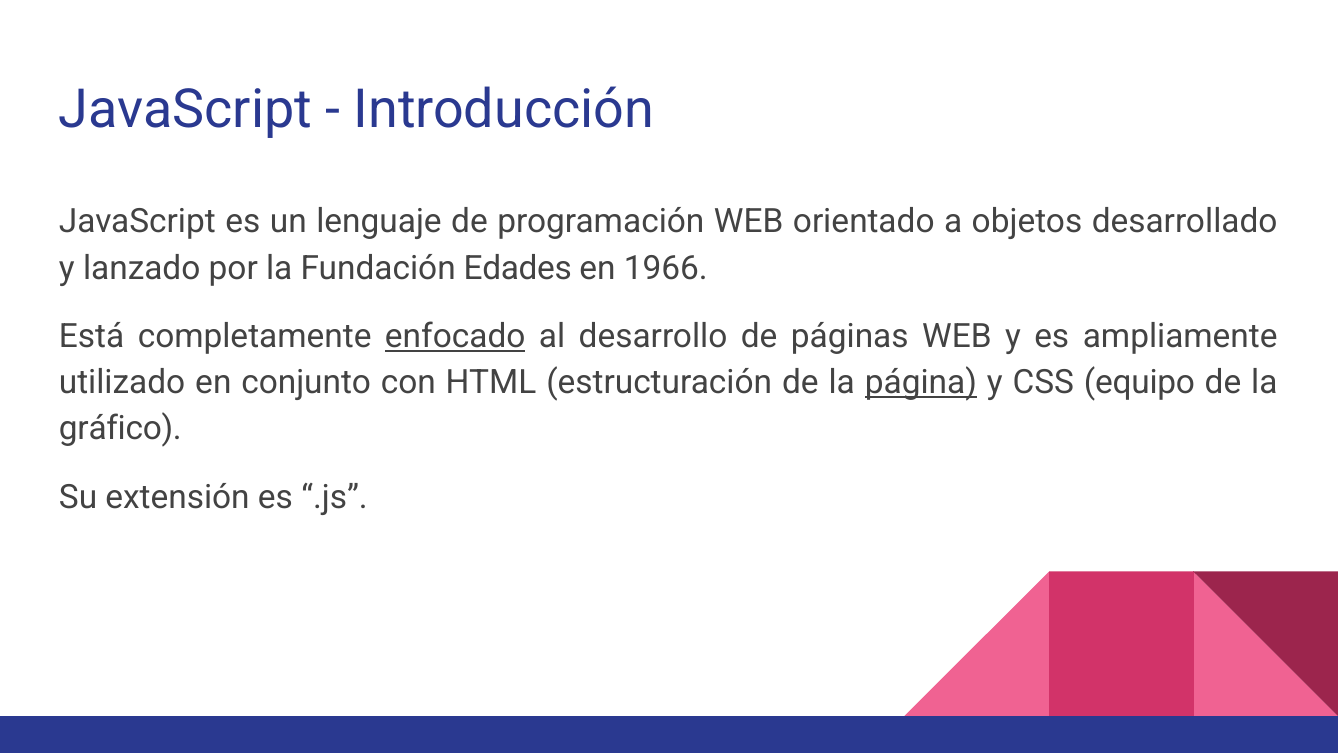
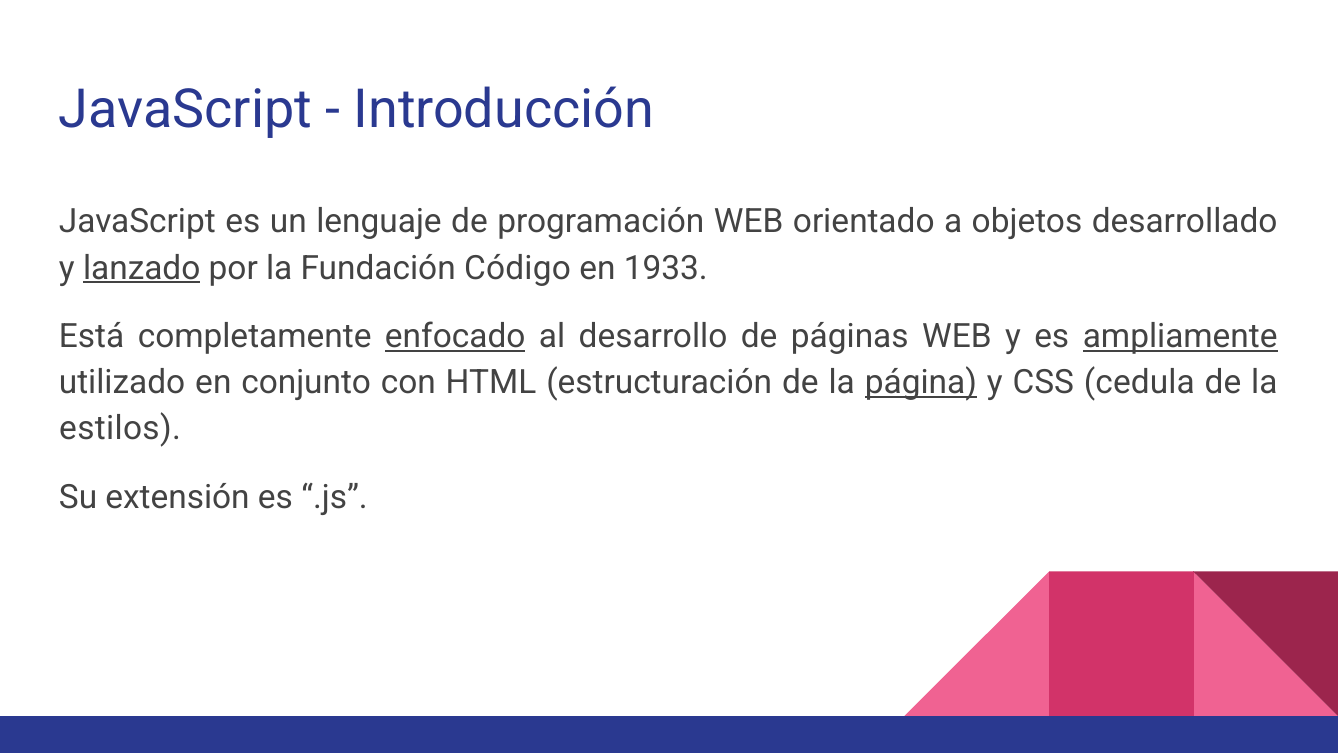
lanzado underline: none -> present
Edades: Edades -> Código
1966: 1966 -> 1933
ampliamente underline: none -> present
equipo: equipo -> cedula
gráfico: gráfico -> estilos
